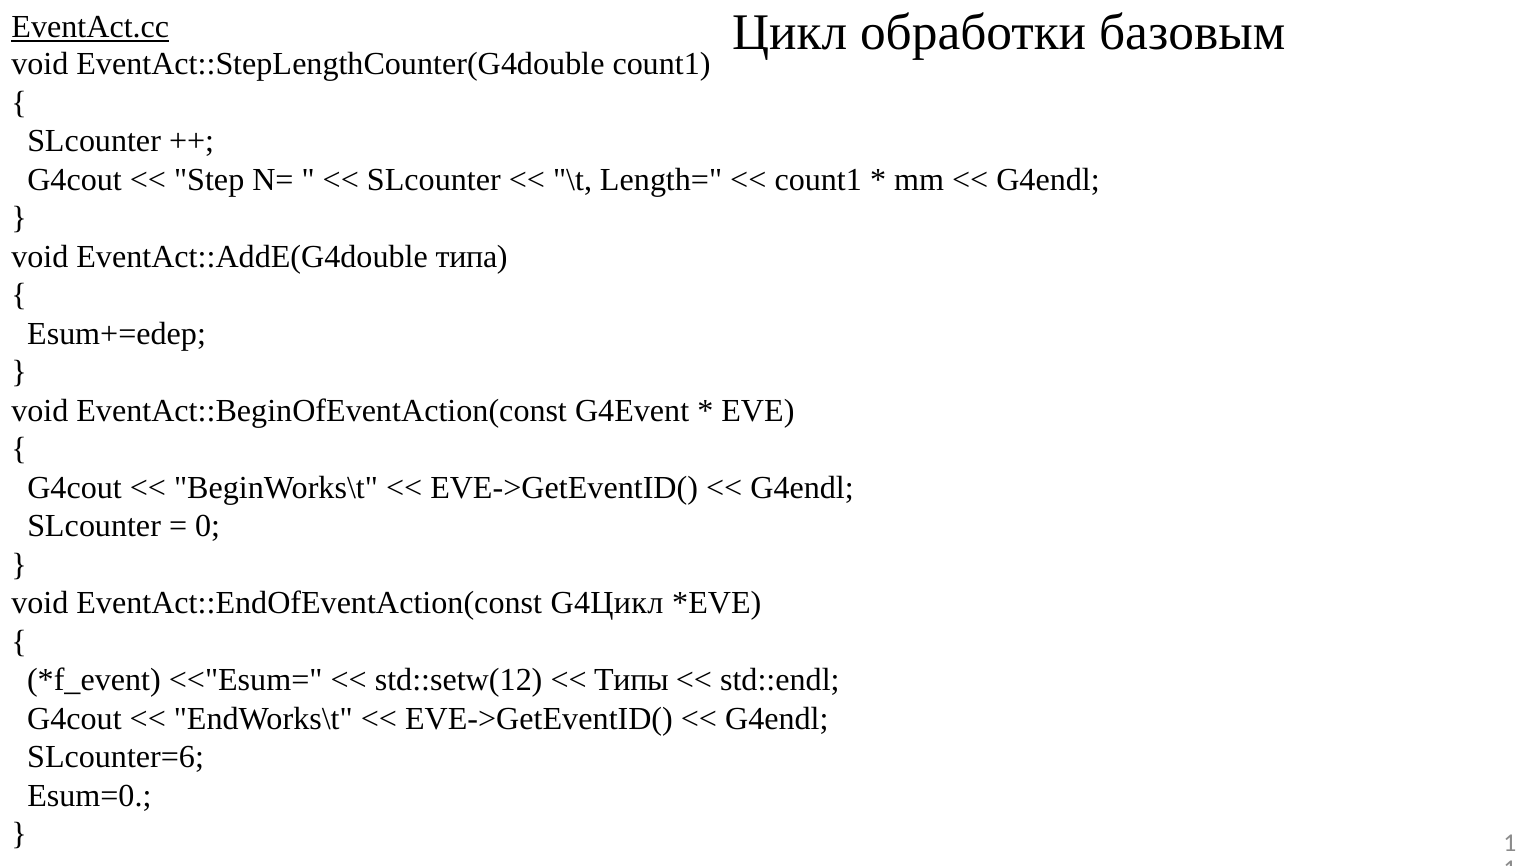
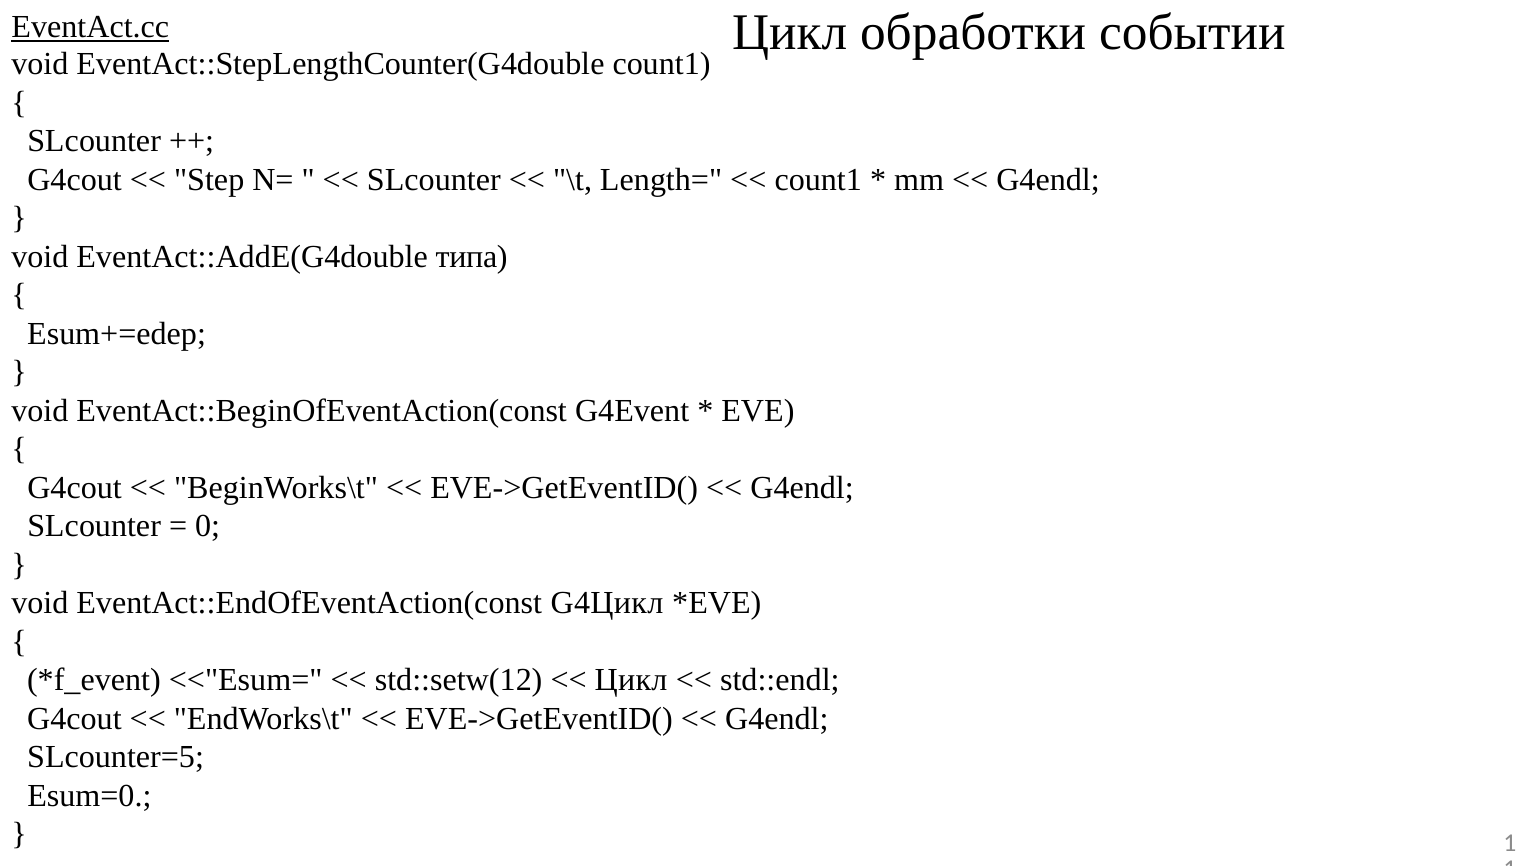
базовым: базовым -> событии
Типы at (631, 680): Типы -> Цикл
SLcounter=6: SLcounter=6 -> SLcounter=5
